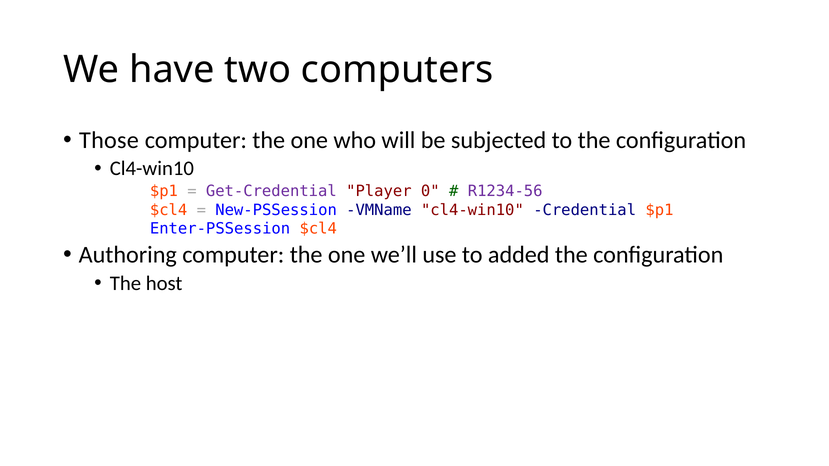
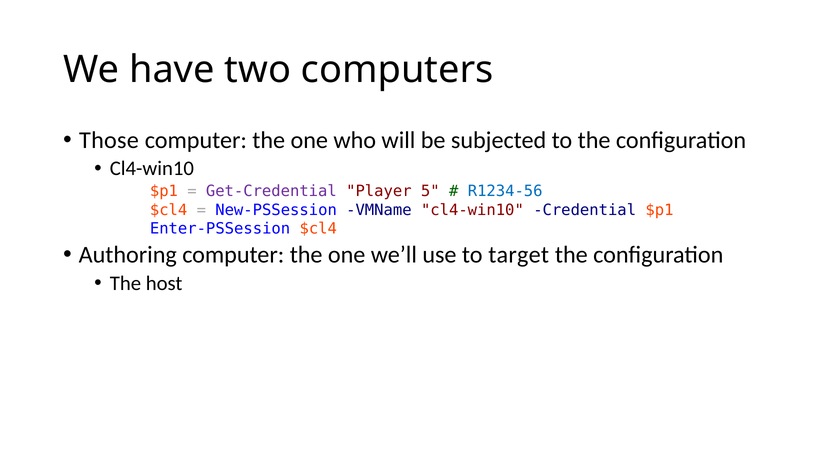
0: 0 -> 5
R1234-56 colour: purple -> blue
added: added -> target
